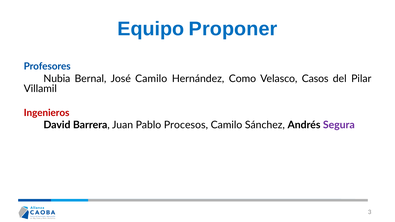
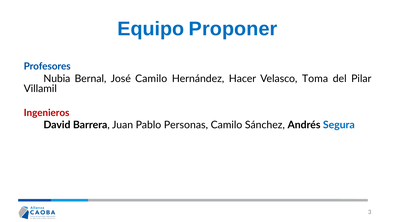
Como: Como -> Hacer
Casos: Casos -> Toma
Procesos: Procesos -> Personas
Segura colour: purple -> blue
